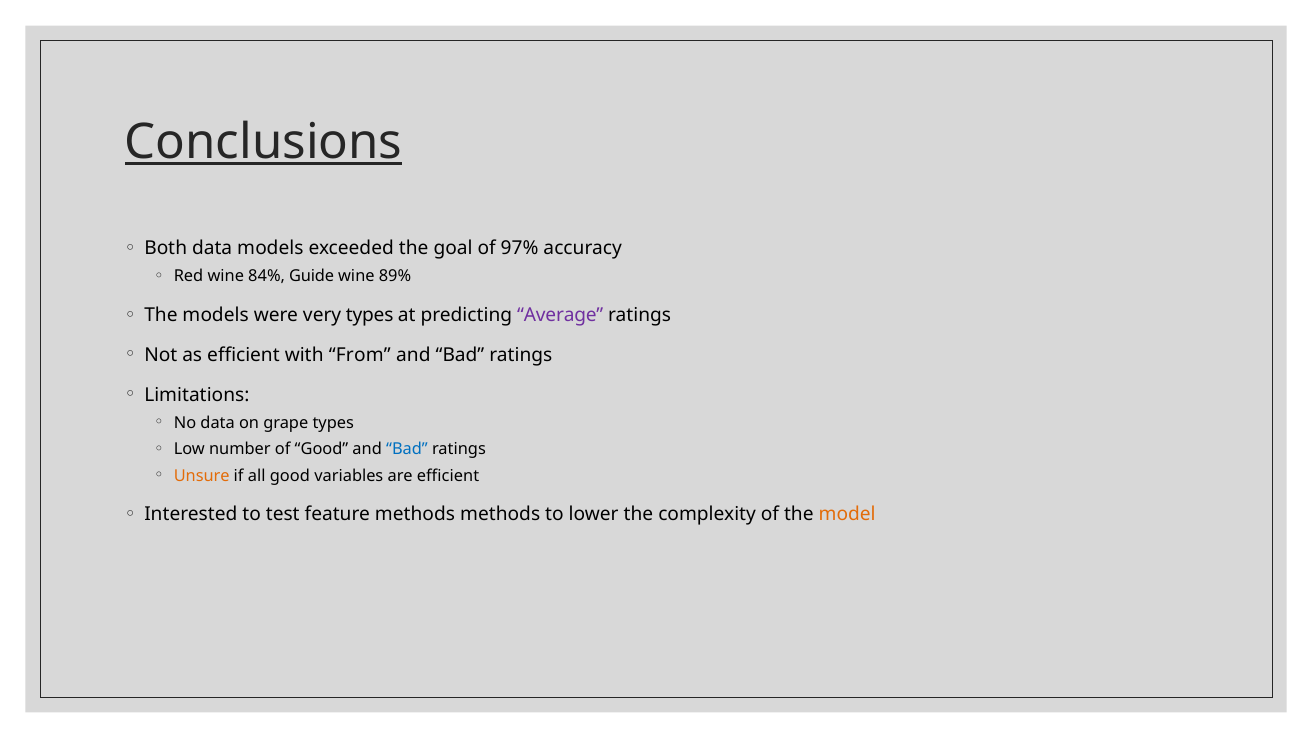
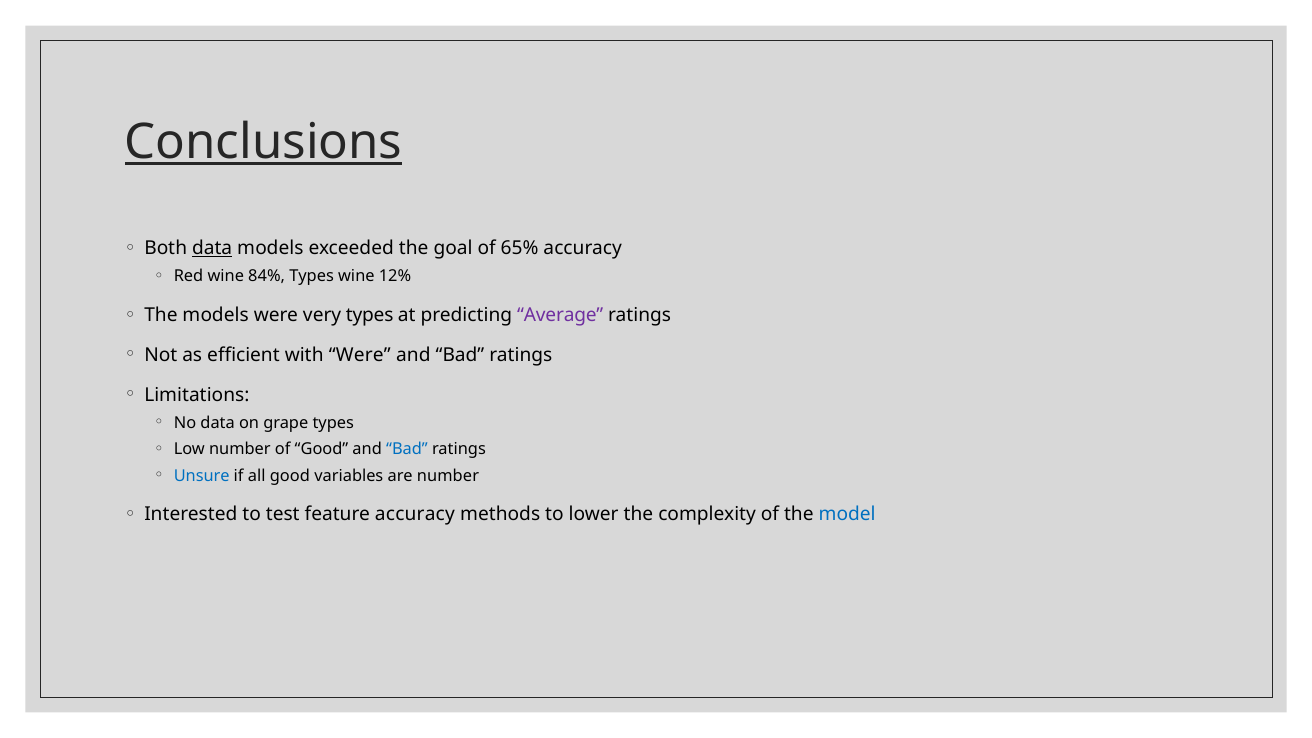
data at (212, 249) underline: none -> present
97%: 97% -> 65%
84% Guide: Guide -> Types
89%: 89% -> 12%
with From: From -> Were
Unsure colour: orange -> blue
are efficient: efficient -> number
feature methods: methods -> accuracy
model colour: orange -> blue
